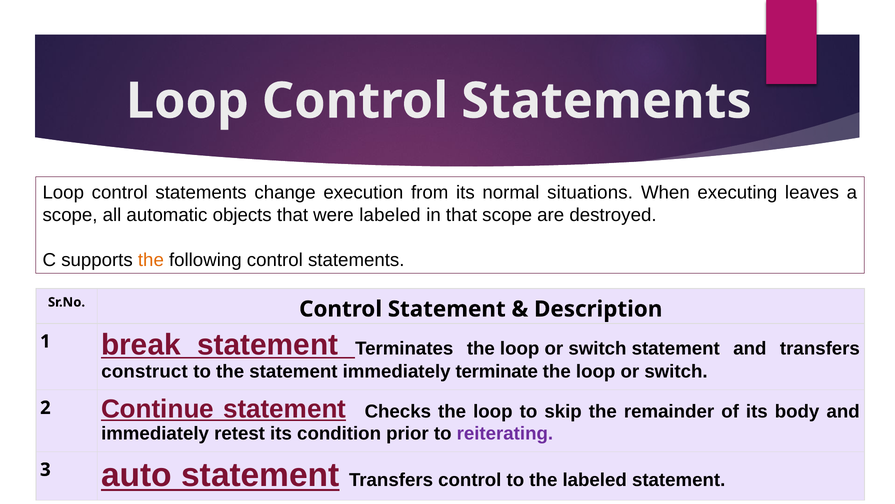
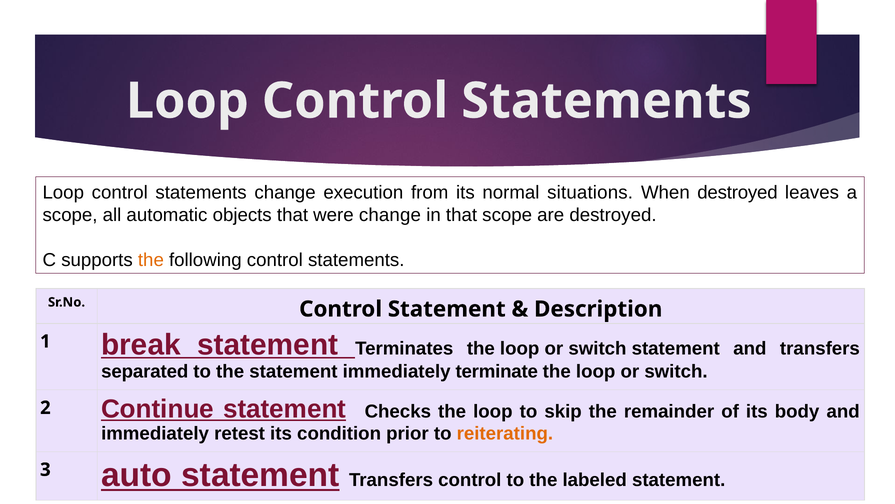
When executing: executing -> destroyed
were labeled: labeled -> change
construct: construct -> separated
reiterating colour: purple -> orange
